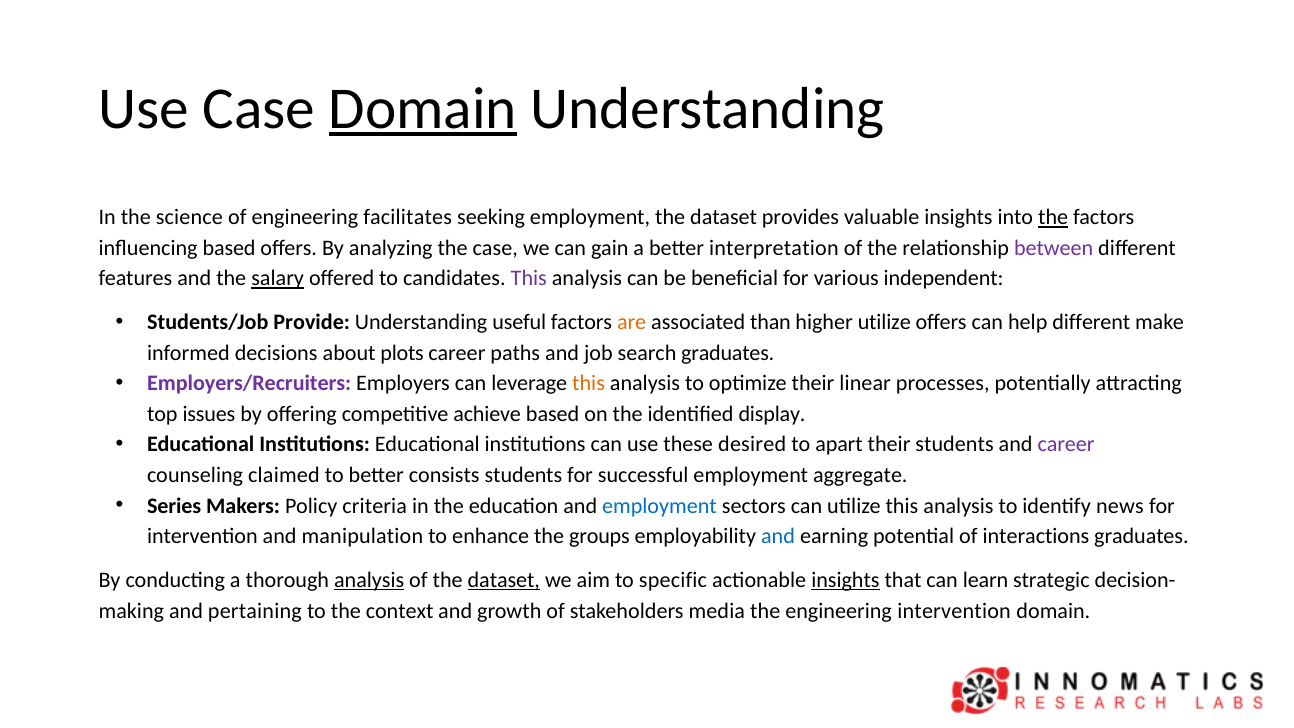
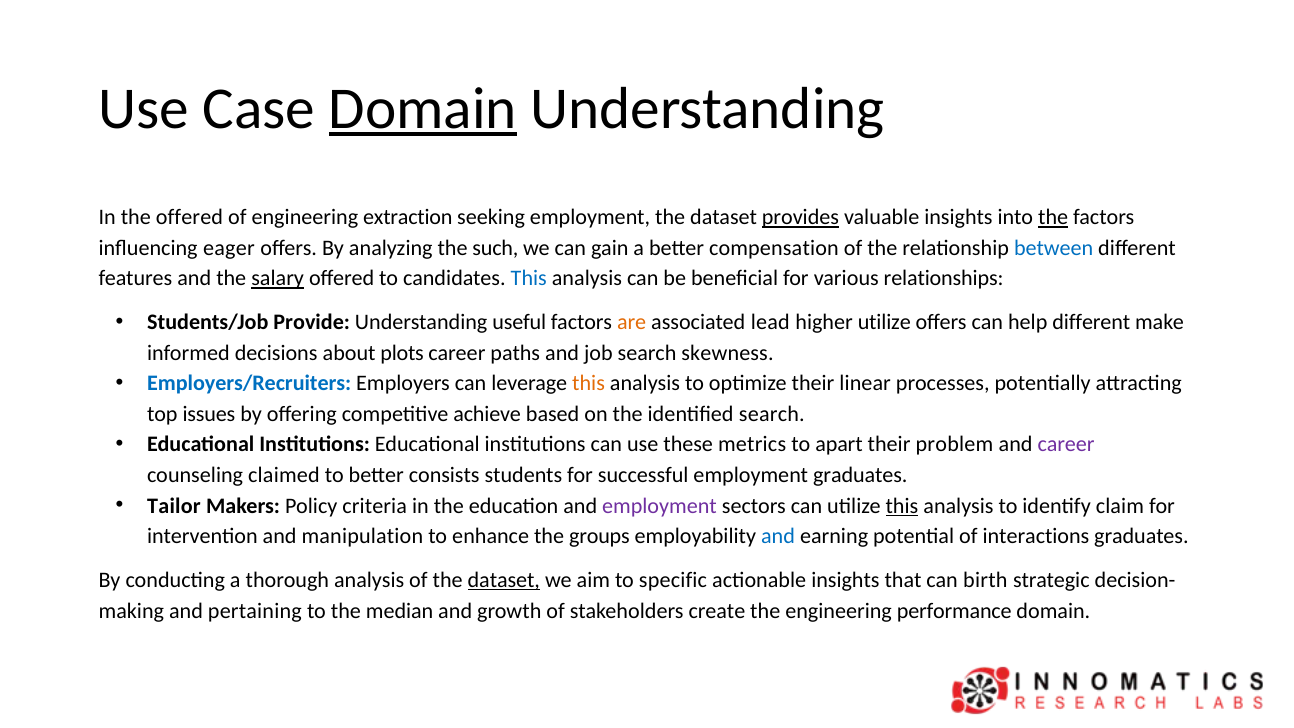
the science: science -> offered
facilitates: facilitates -> extraction
provides underline: none -> present
influencing based: based -> eager
the case: case -> such
interpretation: interpretation -> compensation
between colour: purple -> blue
This at (529, 278) colour: purple -> blue
independent: independent -> relationships
than: than -> lead
search graduates: graduates -> skewness
Employers/Recruiters colour: purple -> blue
identified display: display -> search
desired: desired -> metrics
their students: students -> problem
employment aggregate: aggregate -> graduates
Series: Series -> Tailor
employment at (659, 506) colour: blue -> purple
this at (902, 506) underline: none -> present
news: news -> claim
analysis at (369, 580) underline: present -> none
insights at (845, 580) underline: present -> none
learn: learn -> birth
context: context -> median
media: media -> create
engineering intervention: intervention -> performance
